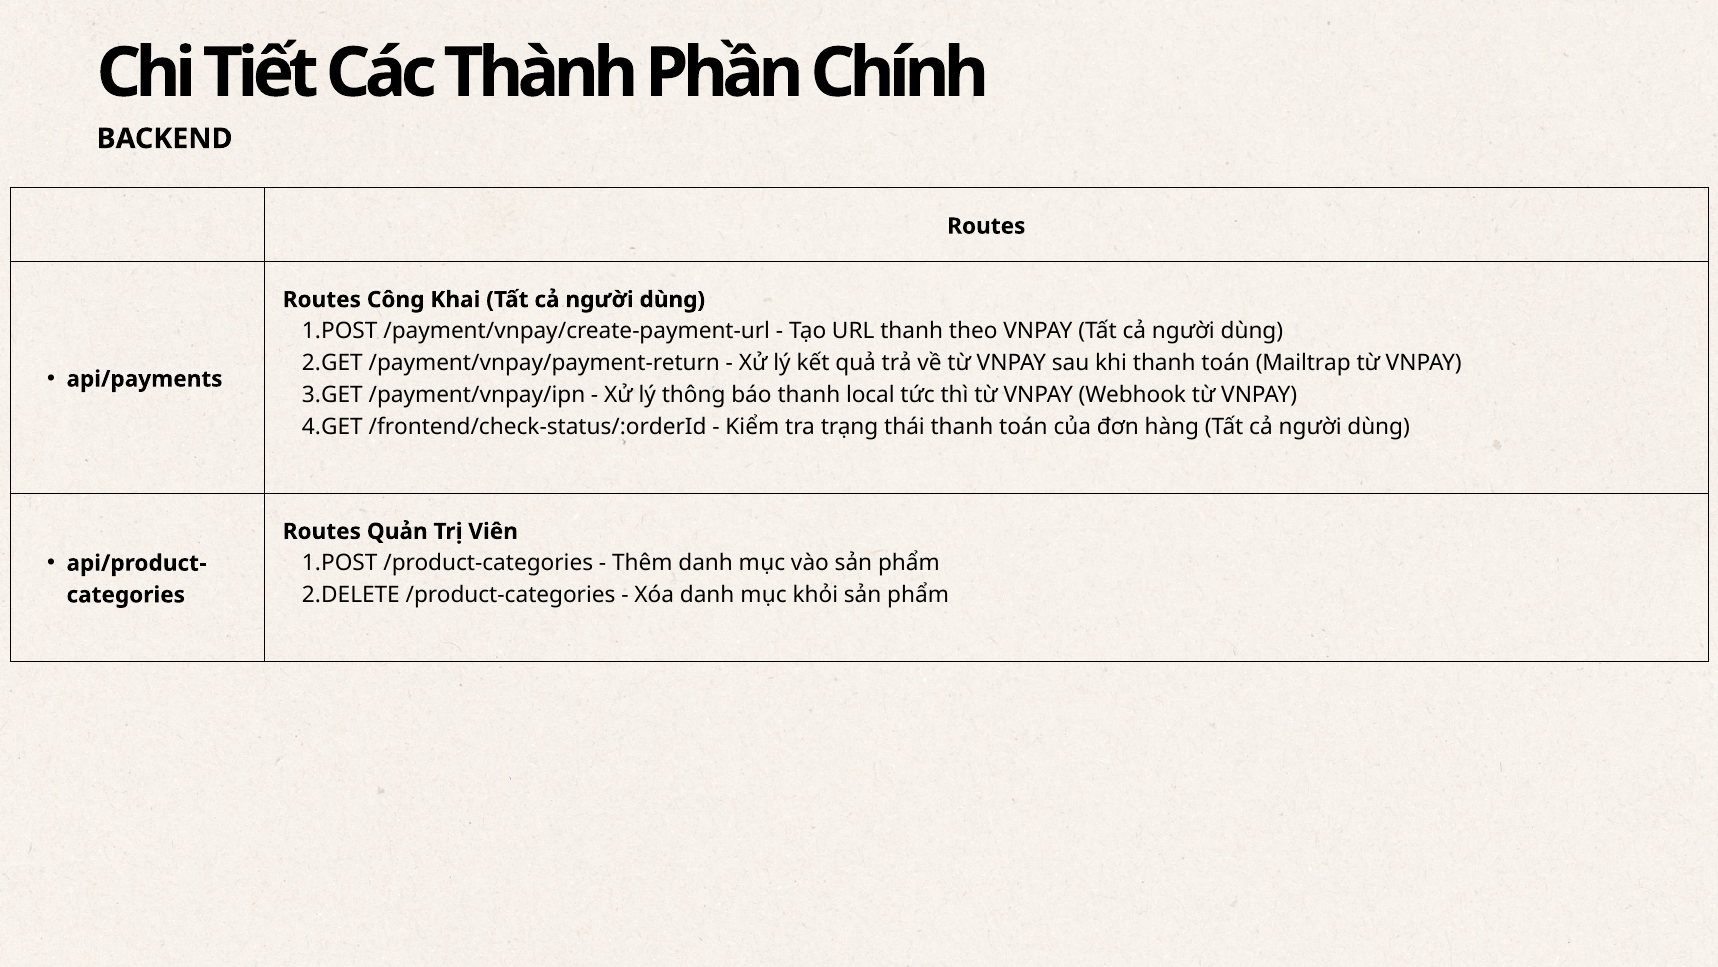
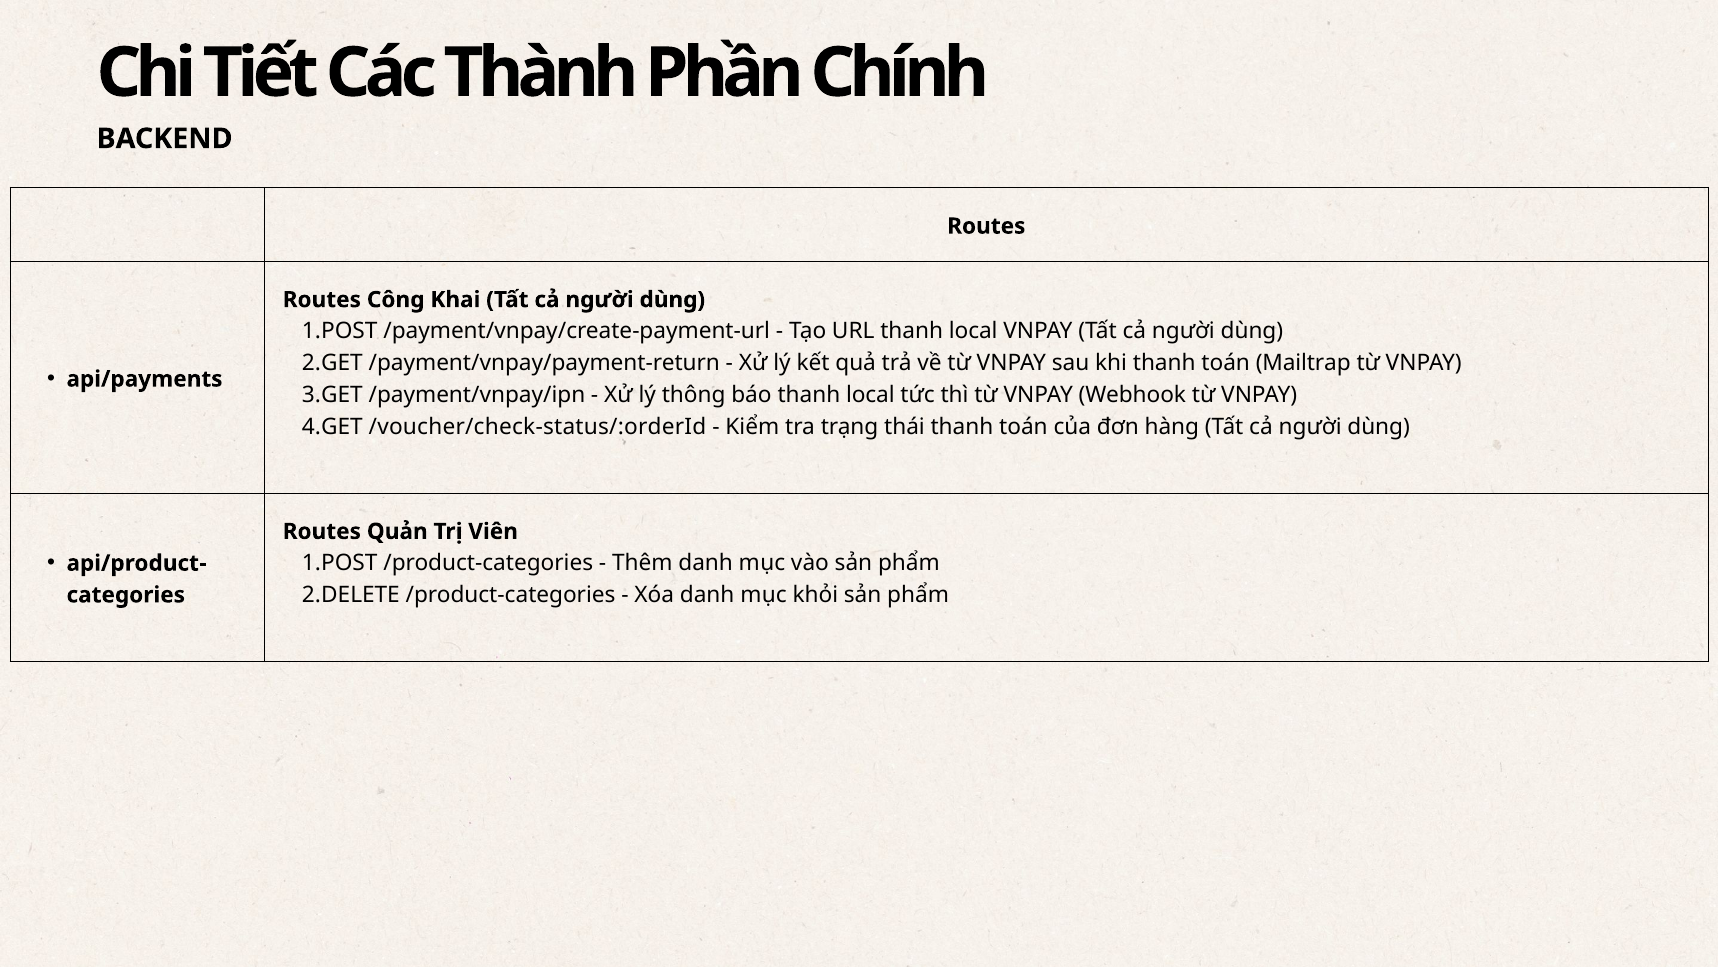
URL thanh theo: theo -> local
/frontend/check-status/:orderId: /frontend/check-status/:orderId -> /voucher/check-status/:orderId
